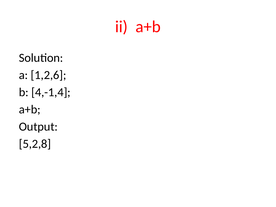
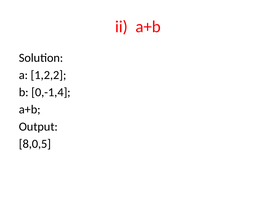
1,2,6: 1,2,6 -> 1,2,2
4,-1,4: 4,-1,4 -> 0,-1,4
5,2,8: 5,2,8 -> 8,0,5
